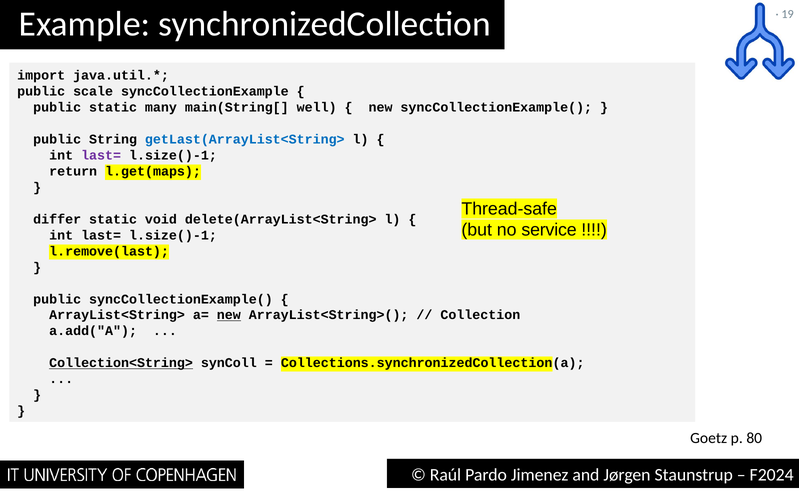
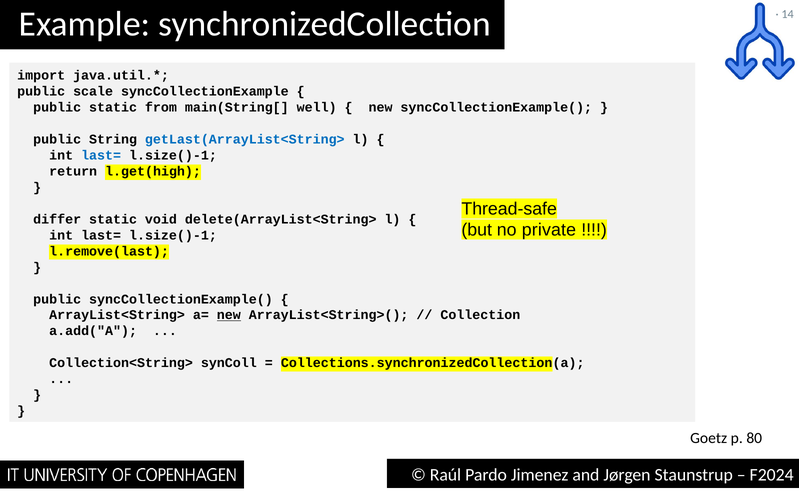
19: 19 -> 14
many: many -> from
last= at (101, 156) colour: purple -> blue
l.get(maps: l.get(maps -> l.get(high
service: service -> private
Collection<String> underline: present -> none
